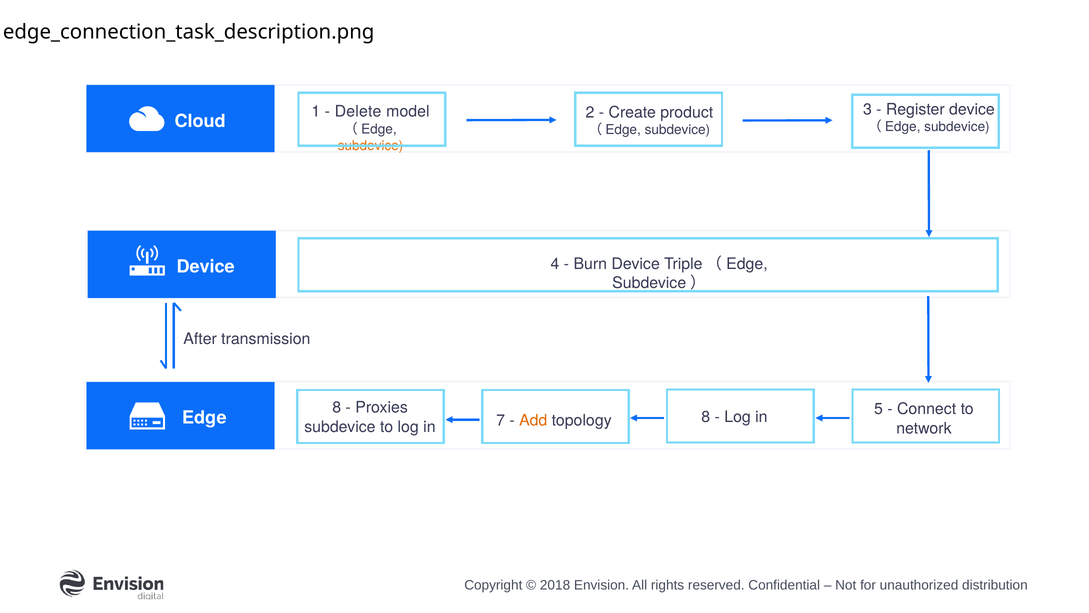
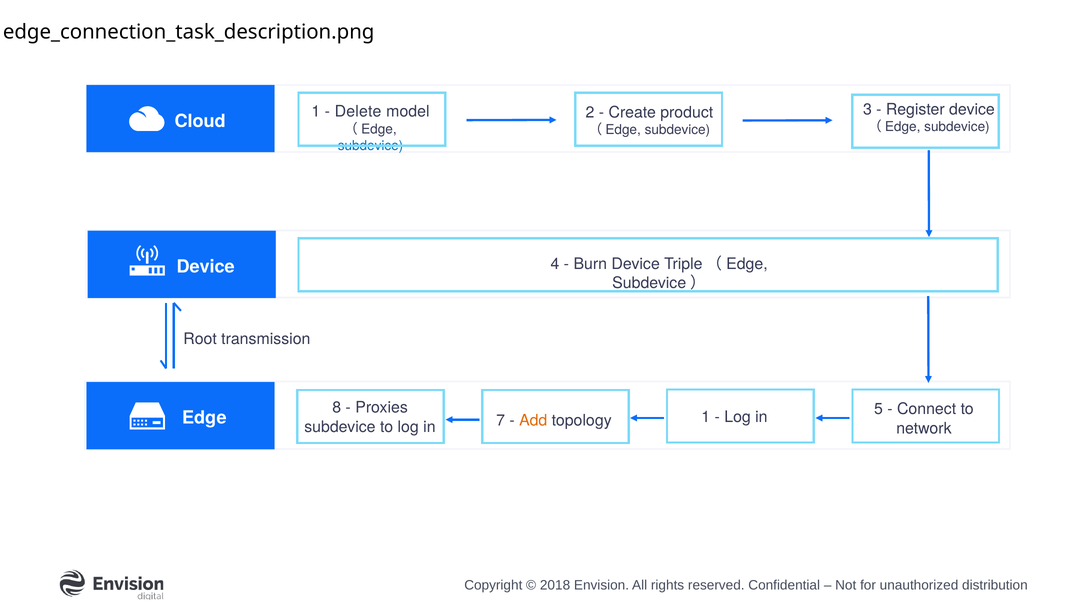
subdevice at (370, 146) colour: orange -> blue
After: After -> Root
topology 8: 8 -> 1
